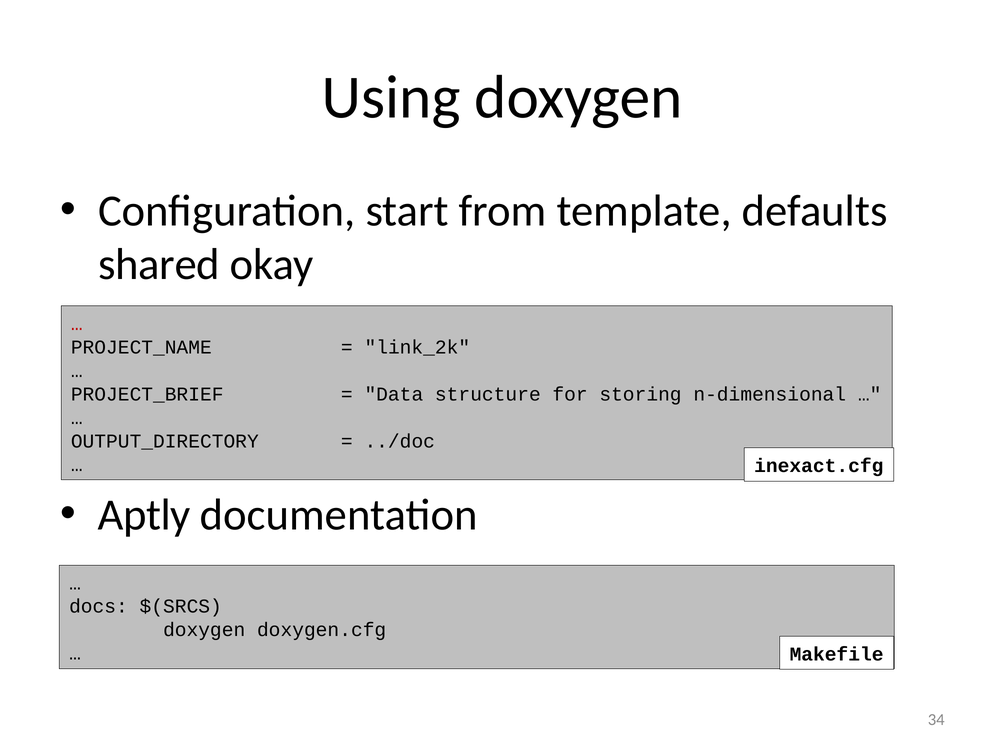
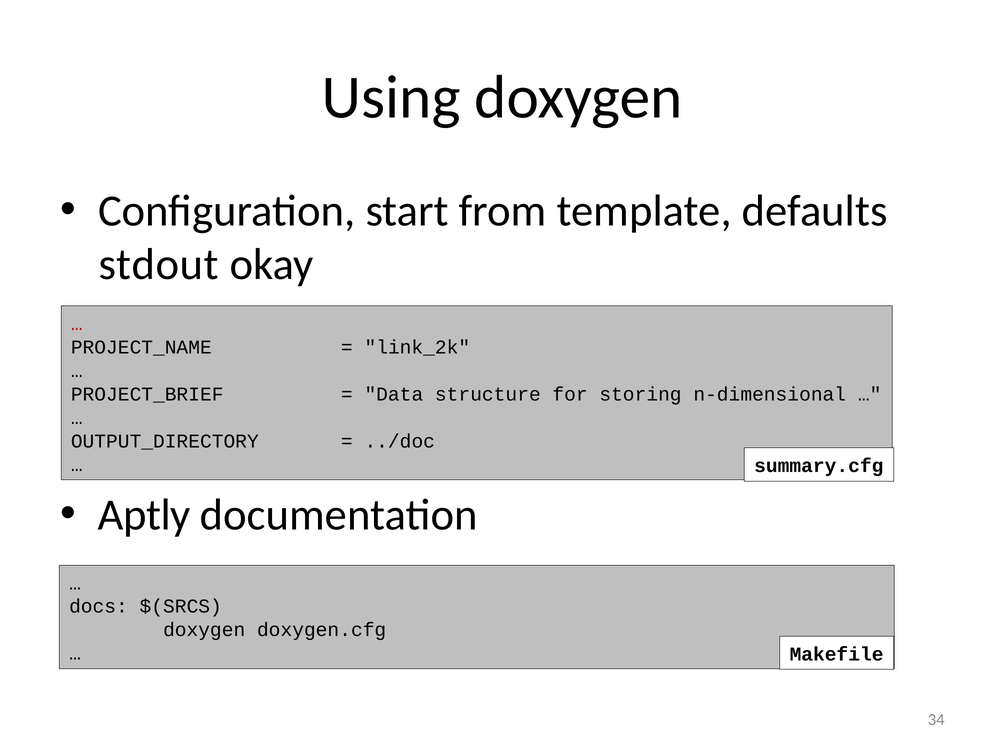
shared: shared -> stdout
inexact.cfg: inexact.cfg -> summary.cfg
